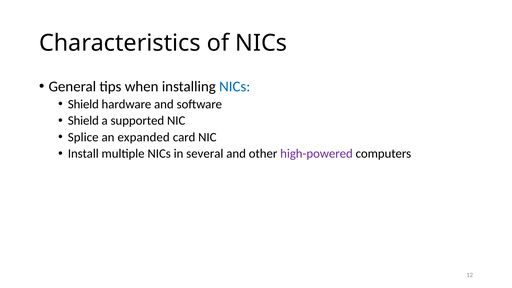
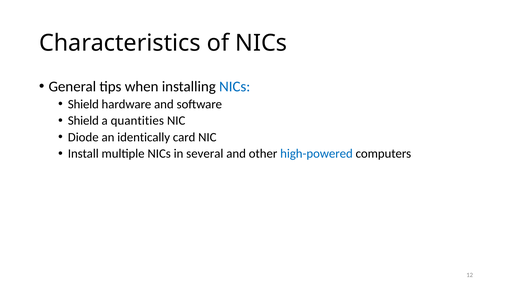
supported: supported -> quantities
Splice: Splice -> Diode
expanded: expanded -> identically
high-powered colour: purple -> blue
